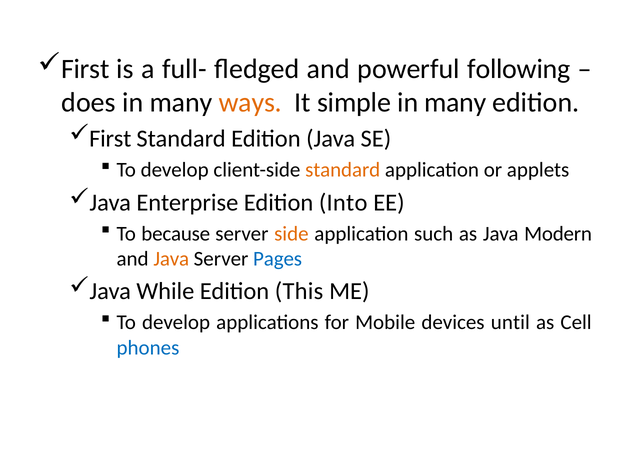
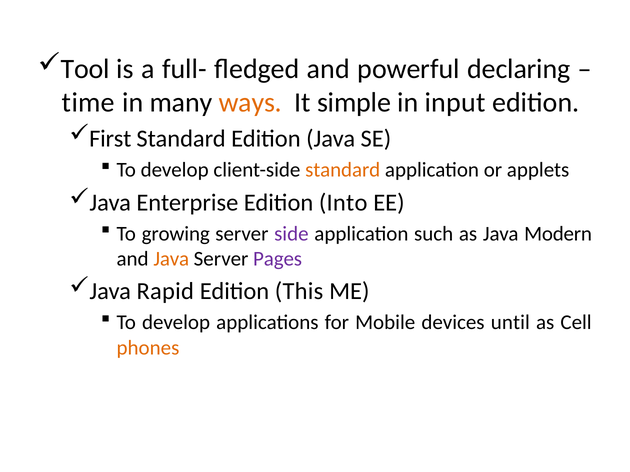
First at (85, 69): First -> Tool
following: following -> declaring
does: does -> time
many at (455, 103): many -> input
because: because -> growing
side colour: orange -> purple
Pages colour: blue -> purple
While: While -> Rapid
phones colour: blue -> orange
